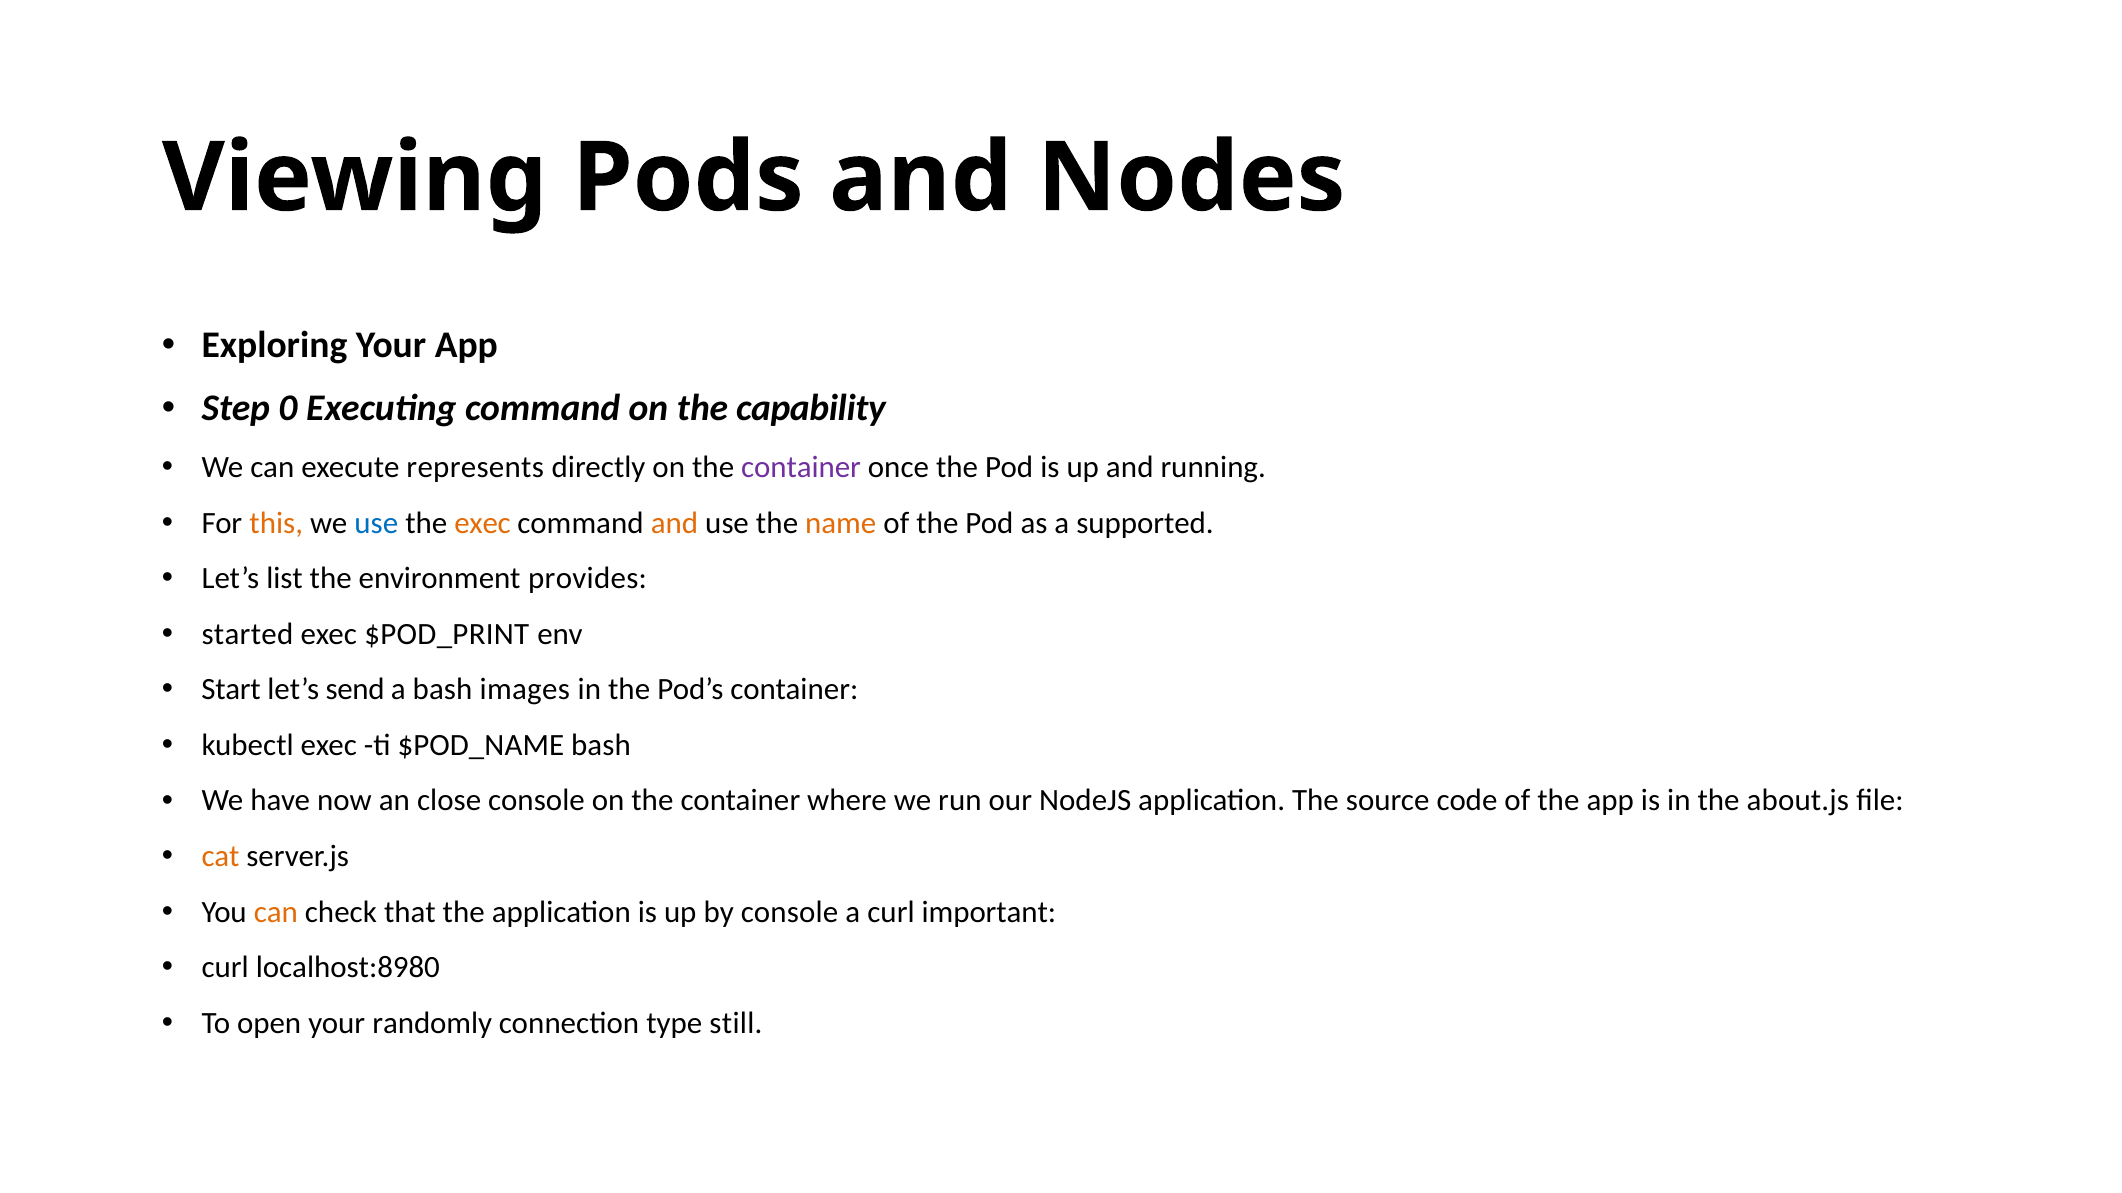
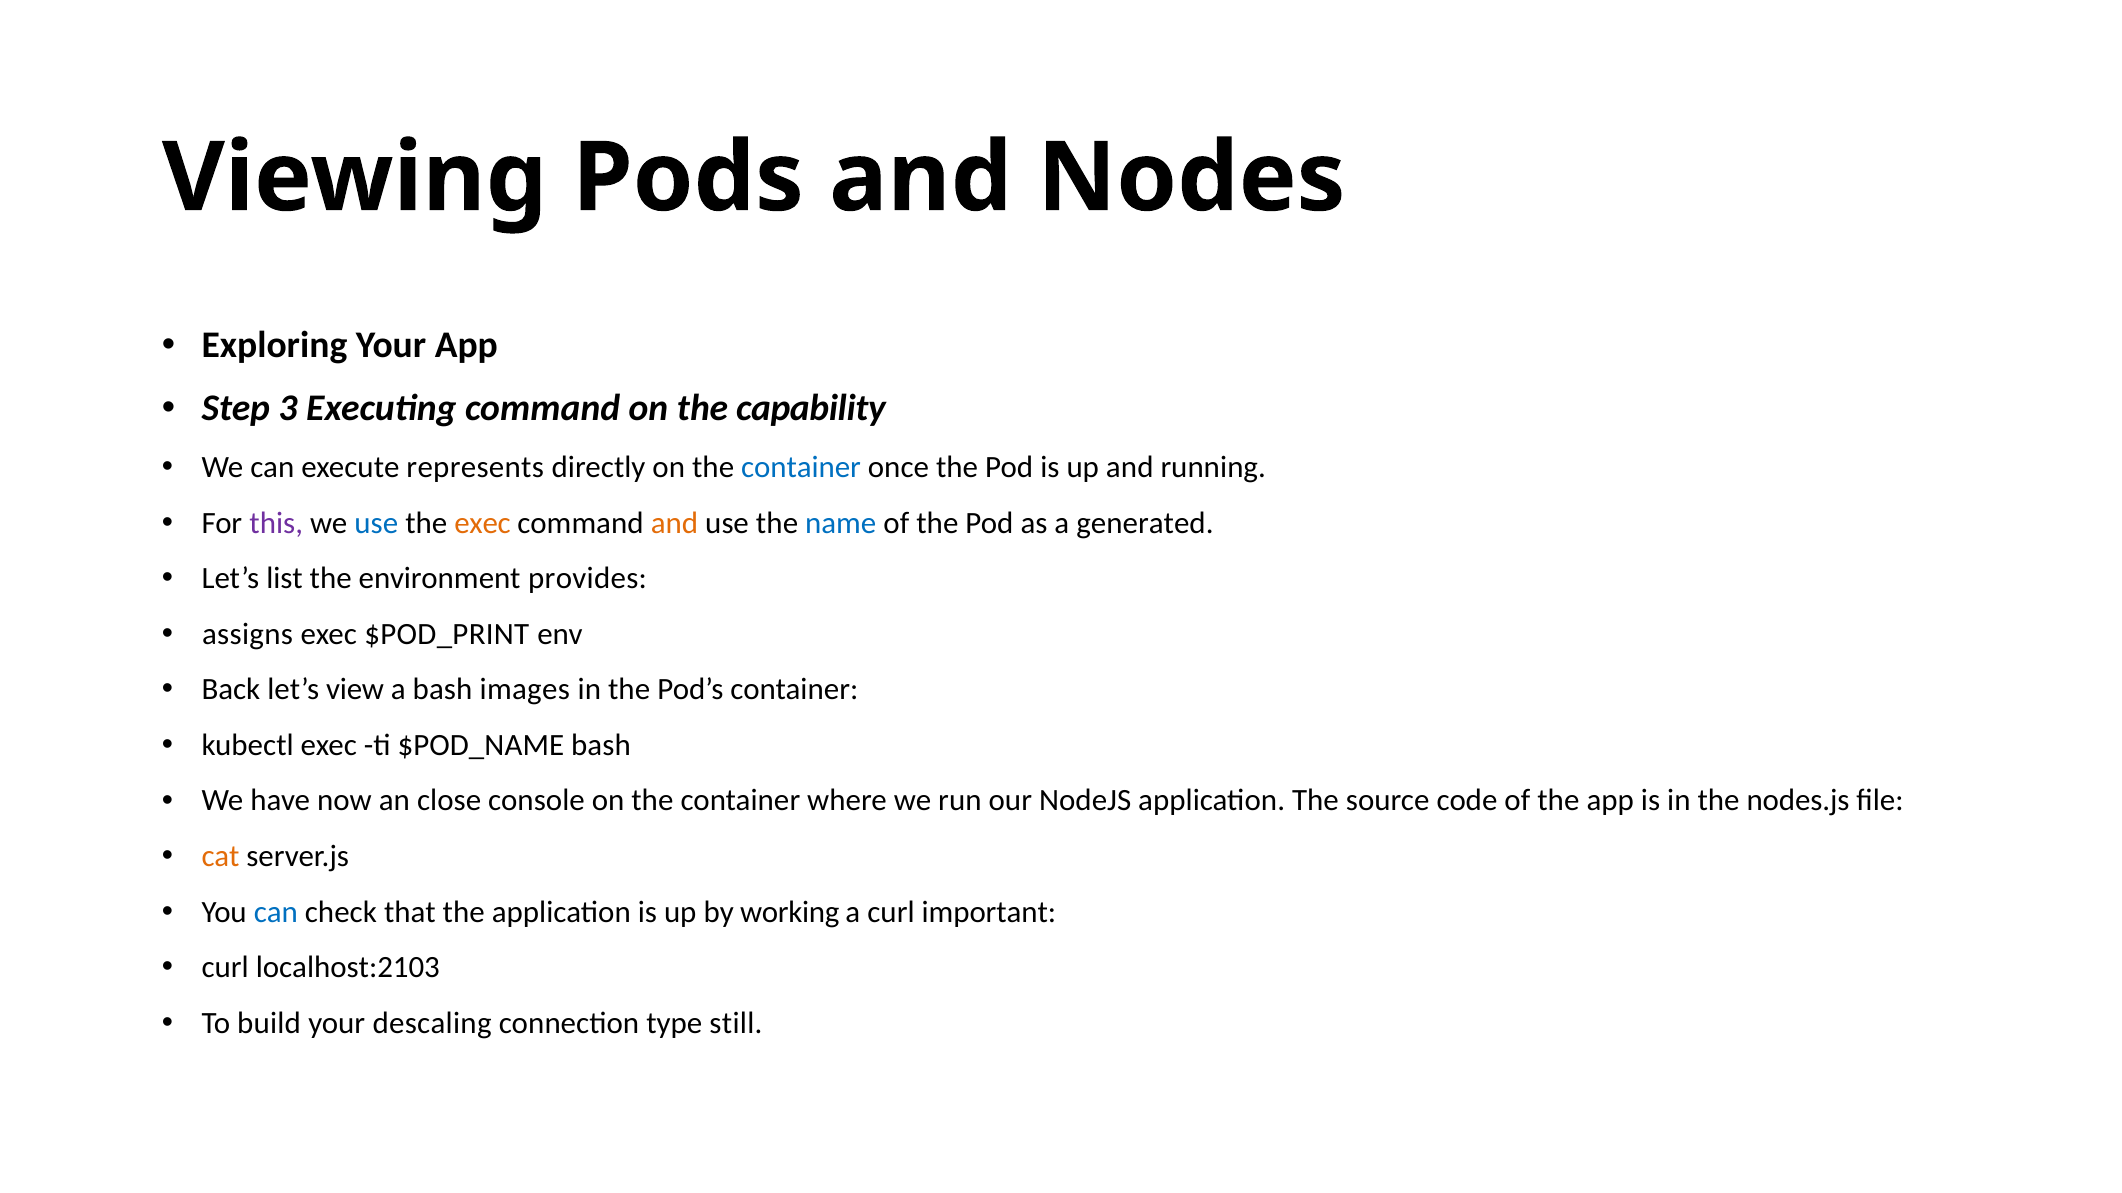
0: 0 -> 3
container at (801, 468) colour: purple -> blue
this colour: orange -> purple
name colour: orange -> blue
supported: supported -> generated
started: started -> assigns
Start: Start -> Back
send: send -> view
about.js: about.js -> nodes.js
can at (276, 912) colour: orange -> blue
by console: console -> working
localhost:8980: localhost:8980 -> localhost:2103
open: open -> build
randomly: randomly -> descaling
